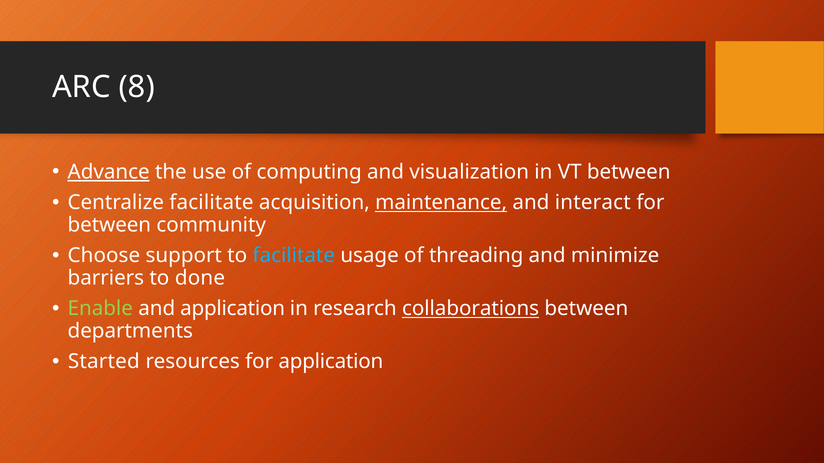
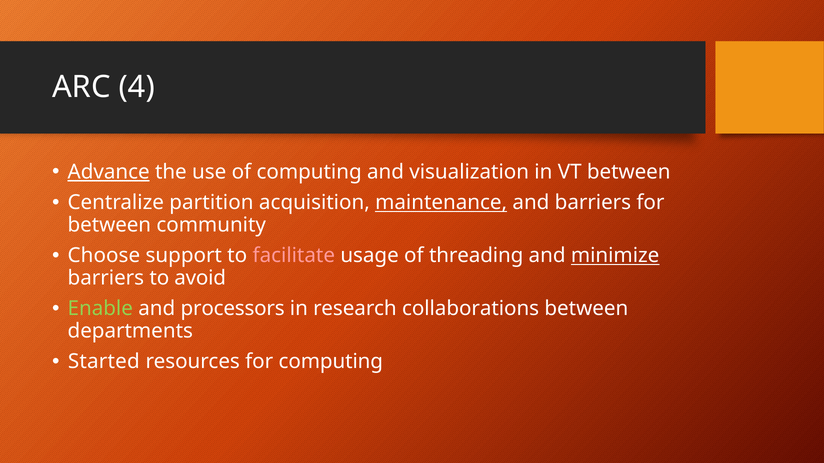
8: 8 -> 4
Centralize facilitate: facilitate -> partition
and interact: interact -> barriers
facilitate at (294, 256) colour: light blue -> pink
minimize underline: none -> present
done: done -> avoid
and application: application -> processors
collaborations underline: present -> none
for application: application -> computing
